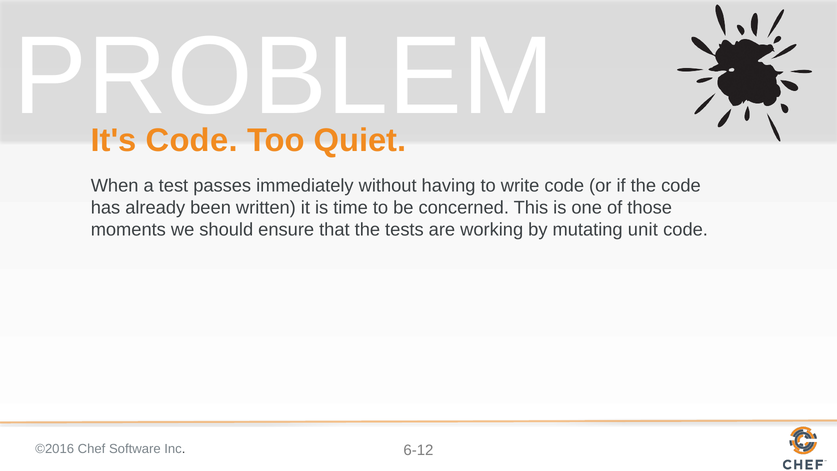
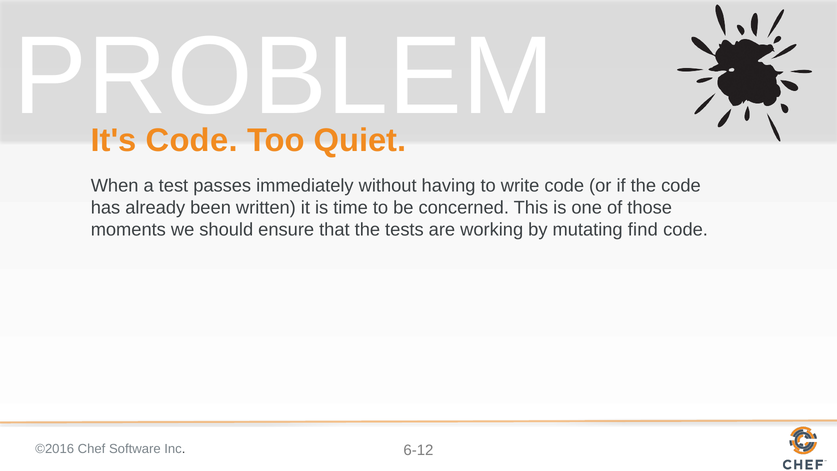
unit: unit -> find
